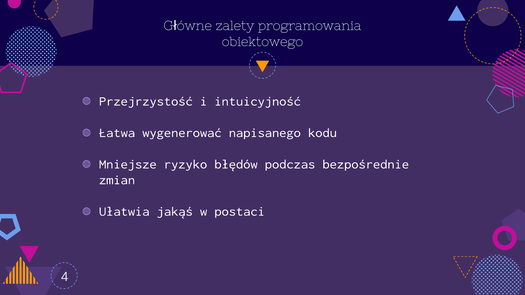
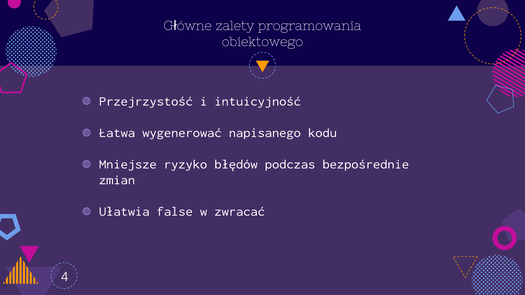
jakąś: jakąś -> false
postaci: postaci -> zwracać
